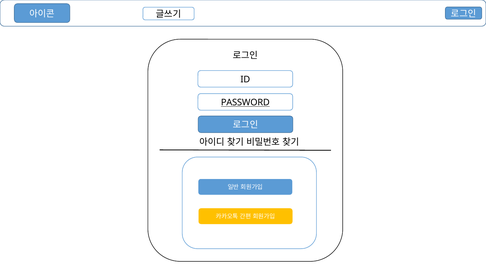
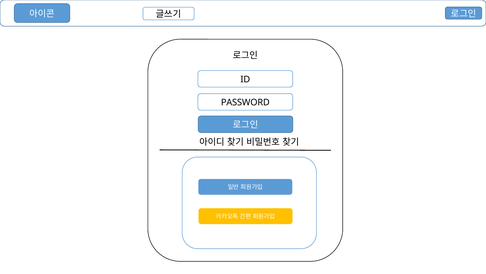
PASSWORD underline: present -> none
